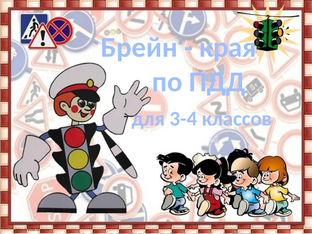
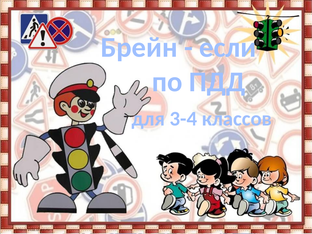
края: края -> если
